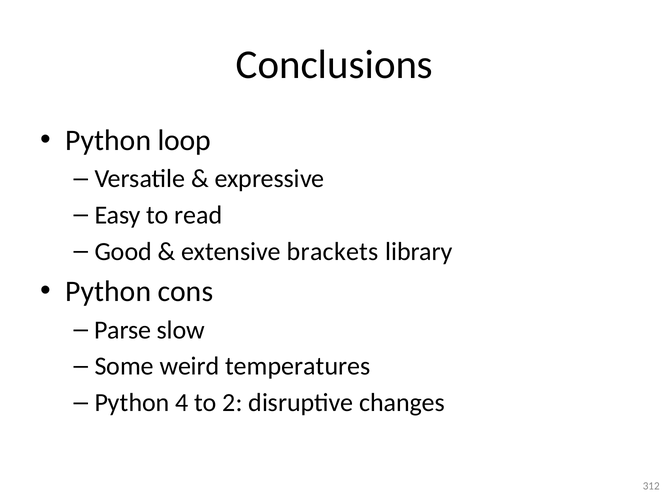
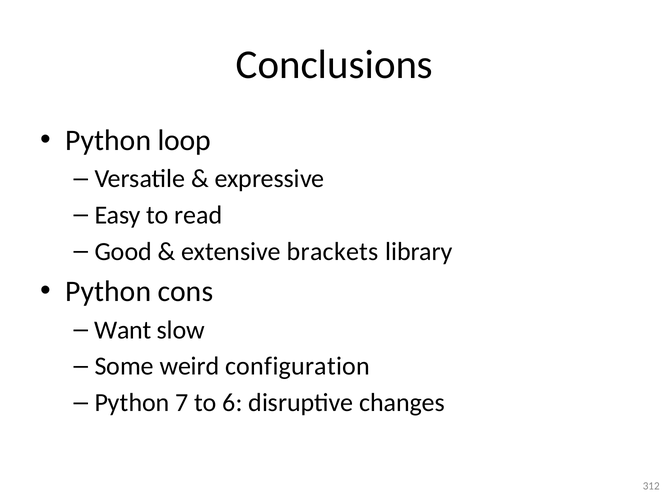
Parse: Parse -> Want
temperatures: temperatures -> configuration
4: 4 -> 7
2: 2 -> 6
